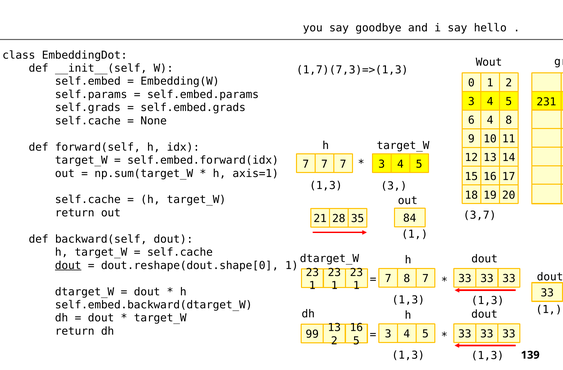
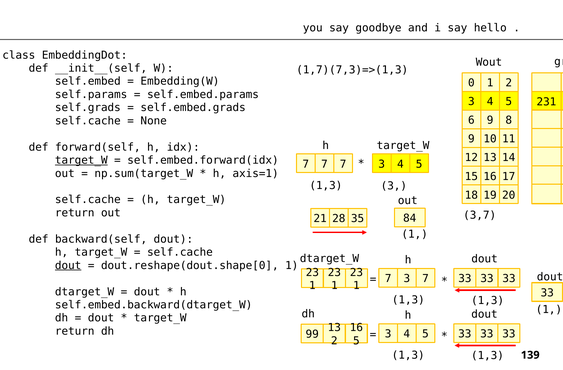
6 4: 4 -> 9
target_W at (81, 160) underline: none -> present
7 8: 8 -> 3
